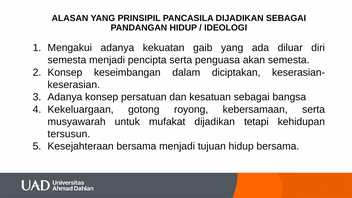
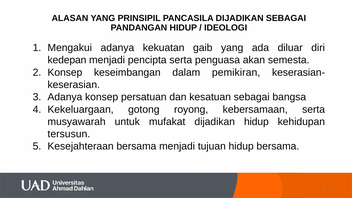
semesta at (67, 60): semesta -> kedepan
diciptakan: diciptakan -> pemikiran
dijadikan tetapi: tetapi -> hidup
